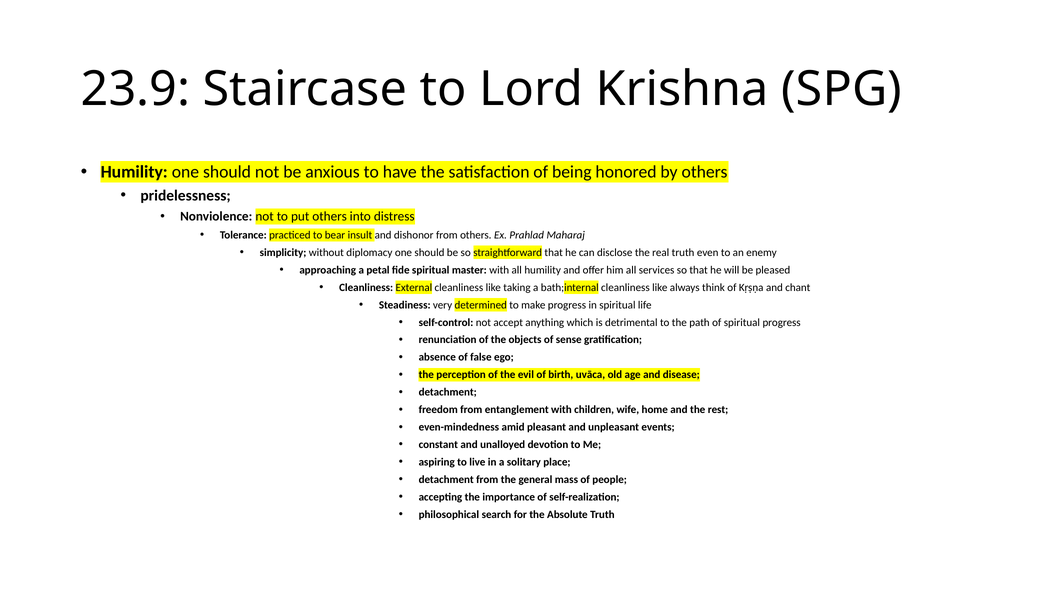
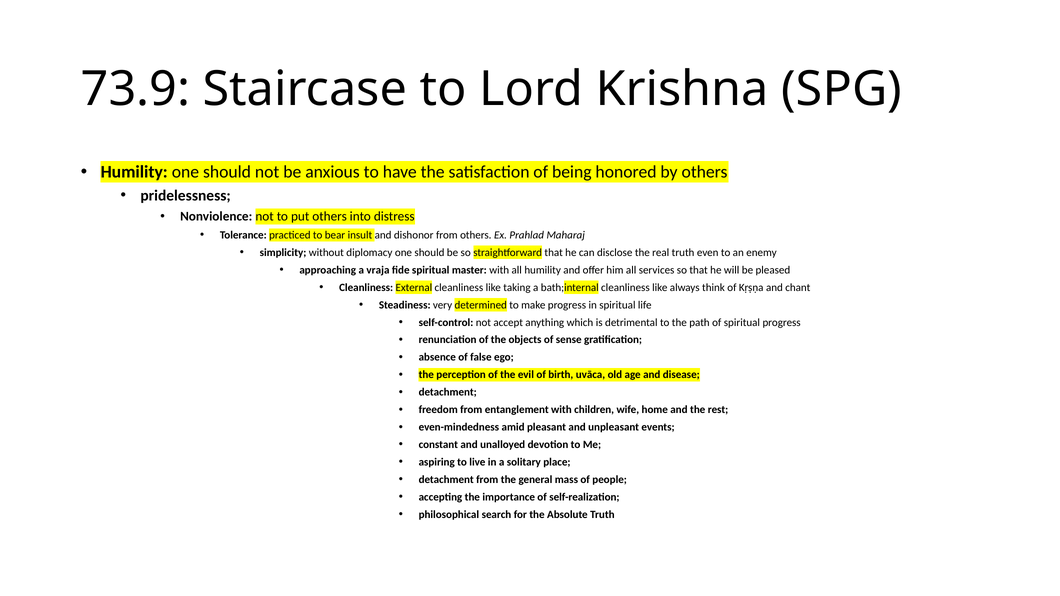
23.9: 23.9 -> 73.9
petal: petal -> vraja
